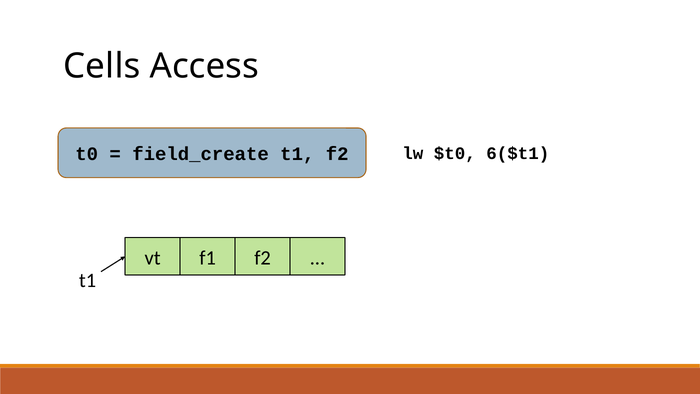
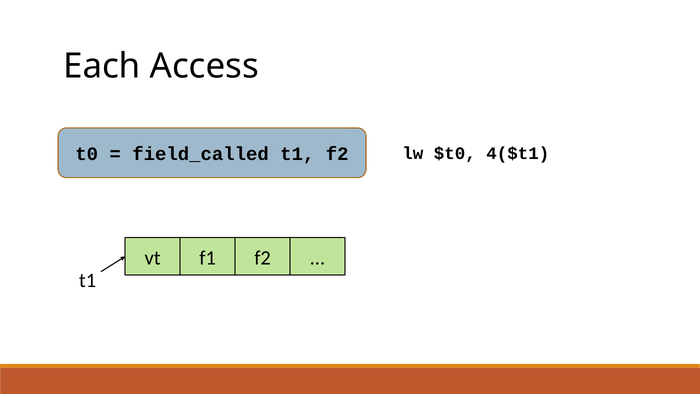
Cells: Cells -> Each
field_create: field_create -> field_called
6($t1: 6($t1 -> 4($t1
